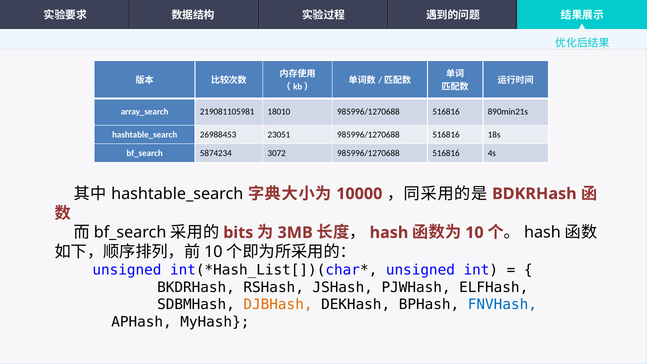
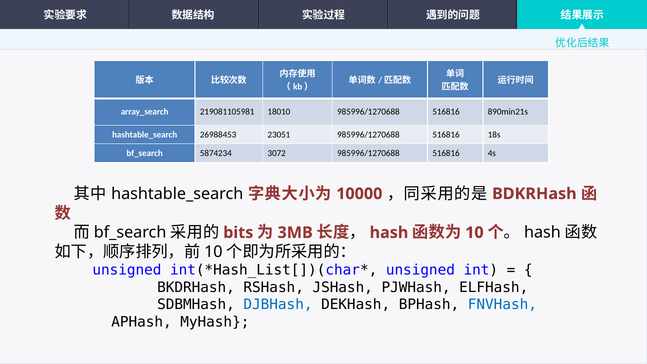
DJBHash colour: orange -> blue
